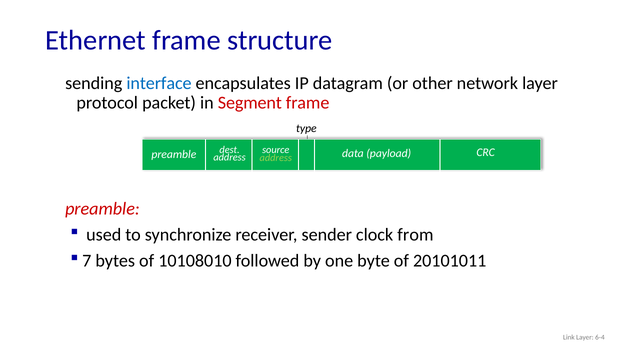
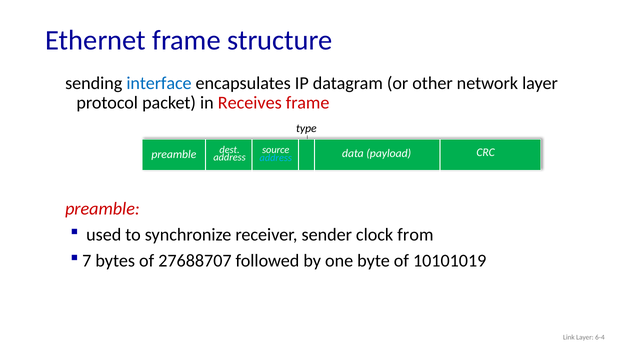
Segment: Segment -> Receives
address at (276, 158) colour: light green -> light blue
10108010: 10108010 -> 27688707
20101011: 20101011 -> 10101019
